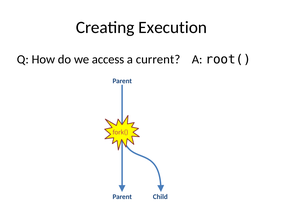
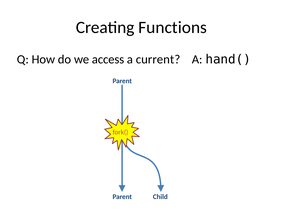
Execution: Execution -> Functions
root(: root( -> hand(
